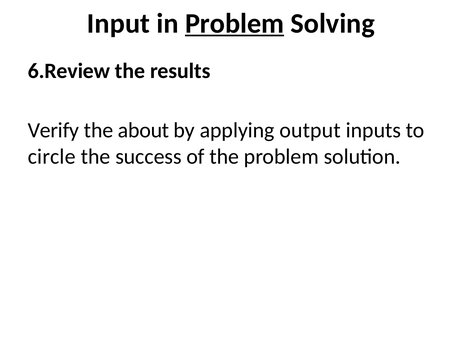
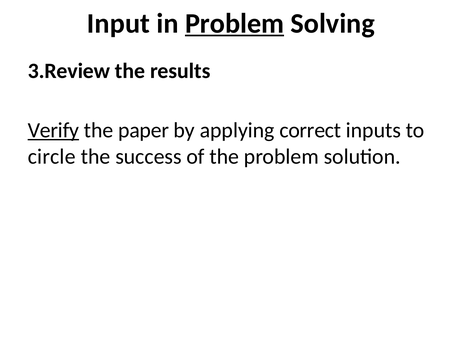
6.Review: 6.Review -> 3.Review
Verify underline: none -> present
about: about -> paper
output: output -> correct
